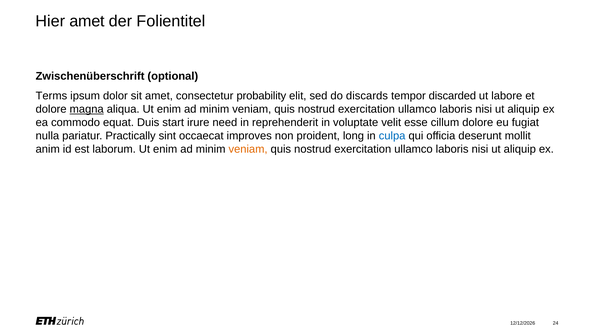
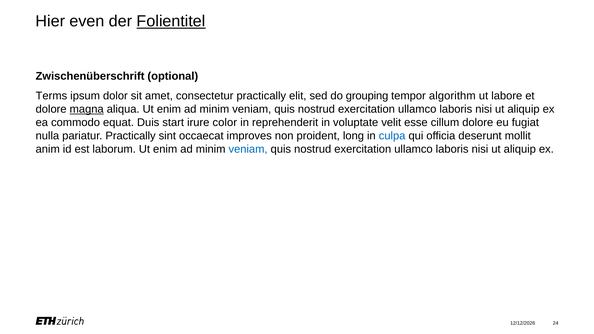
Hier amet: amet -> even
Folientitel underline: none -> present
consectetur probability: probability -> practically
discards: discards -> grouping
discarded: discarded -> algorithm
need: need -> color
veniam at (248, 149) colour: orange -> blue
